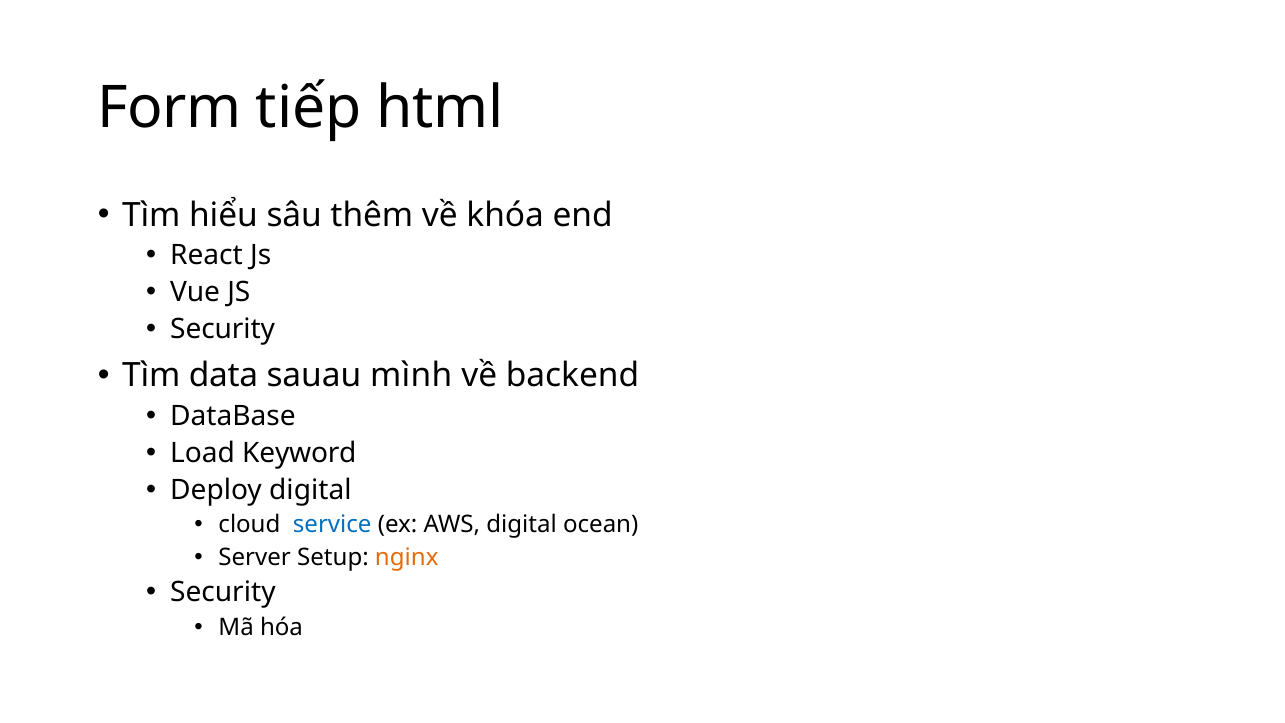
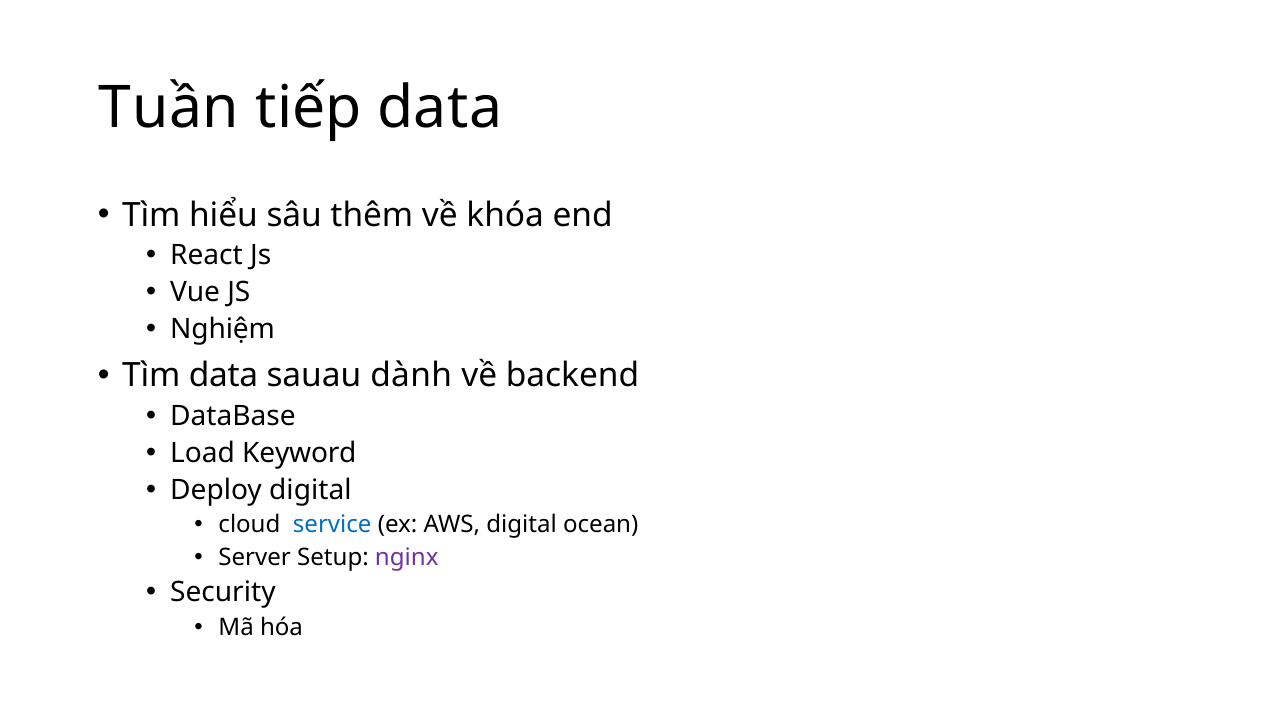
Form: Form -> Tuần
tiếp html: html -> data
Security at (223, 329): Security -> Nghiệm
mình: mình -> dành
nginx colour: orange -> purple
